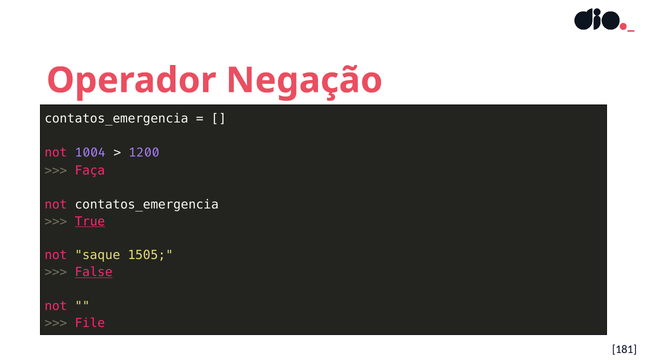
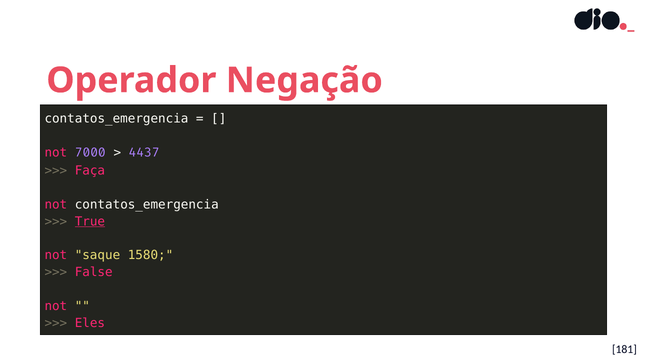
1004: 1004 -> 7000
1200: 1200 -> 4437
1505: 1505 -> 1580
False underline: present -> none
File: File -> Eles
